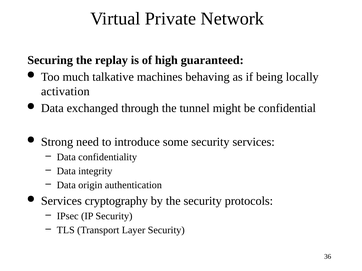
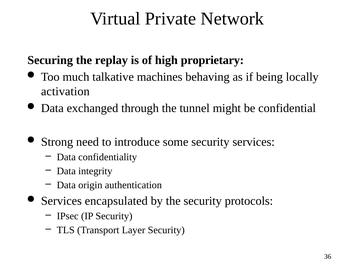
guaranteed: guaranteed -> proprietary
cryptography: cryptography -> encapsulated
